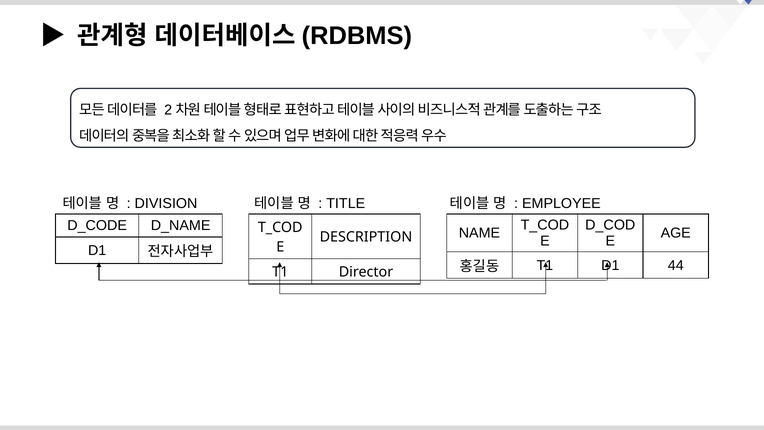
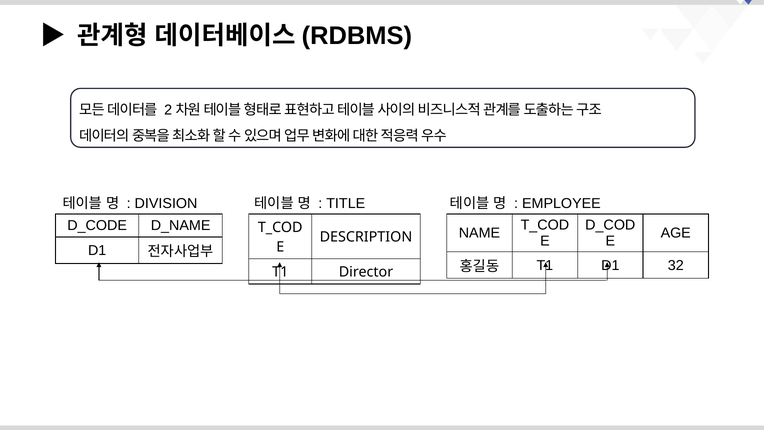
44: 44 -> 32
